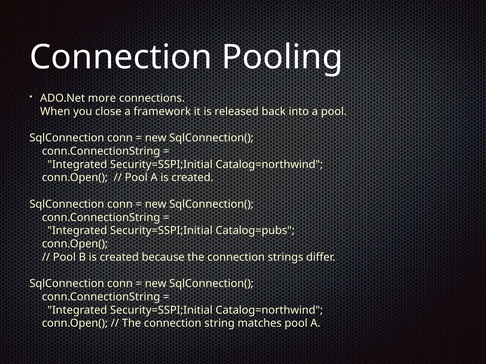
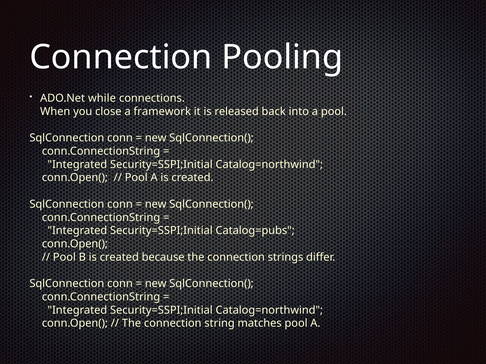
more: more -> while
